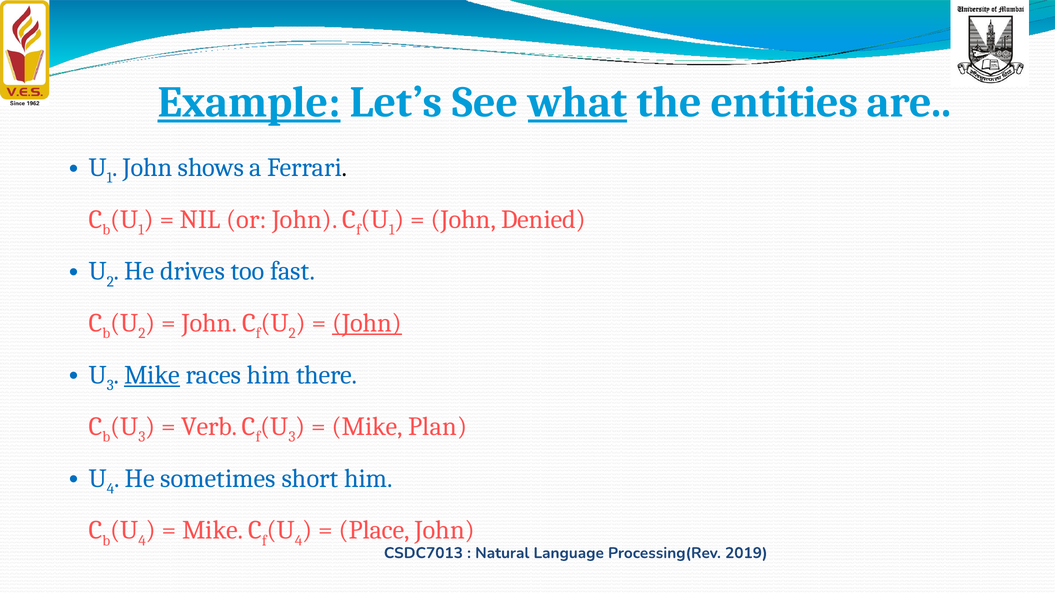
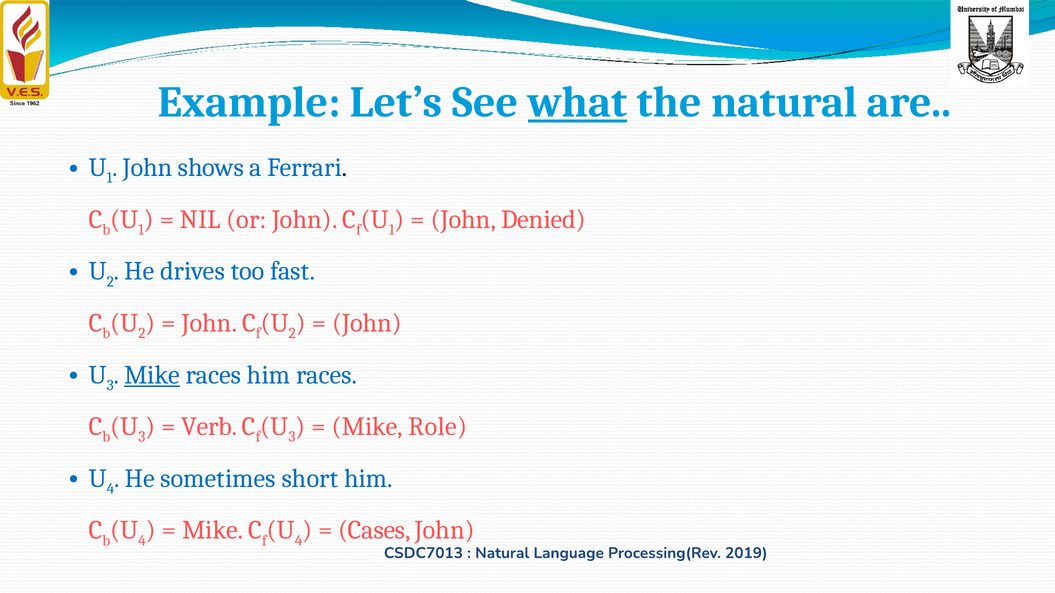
Example underline: present -> none
the entities: entities -> natural
John at (367, 323) underline: present -> none
him there: there -> races
Plan: Plan -> Role
Place: Place -> Cases
